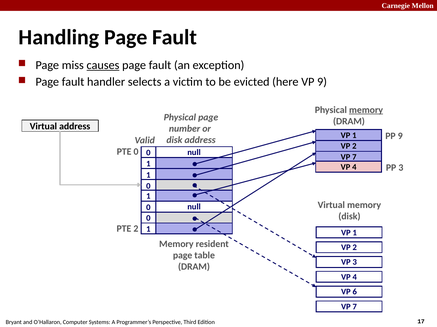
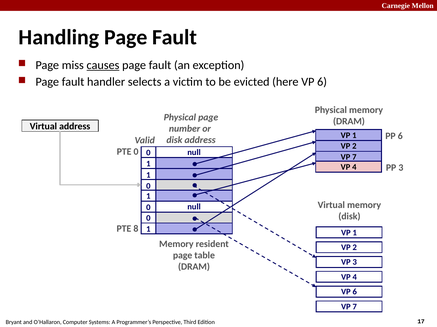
here VP 9: 9 -> 6
memory at (366, 110) underline: present -> none
PP 9: 9 -> 6
PTE 2: 2 -> 8
